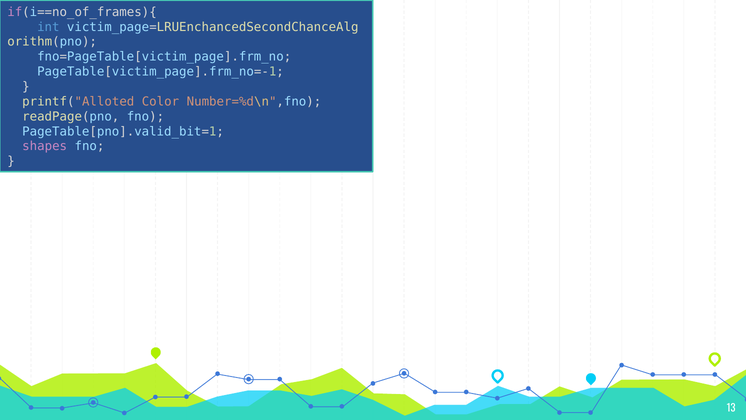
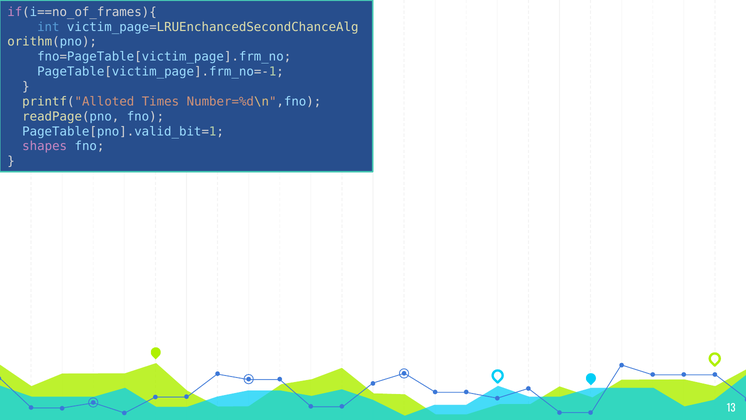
Color: Color -> Times
